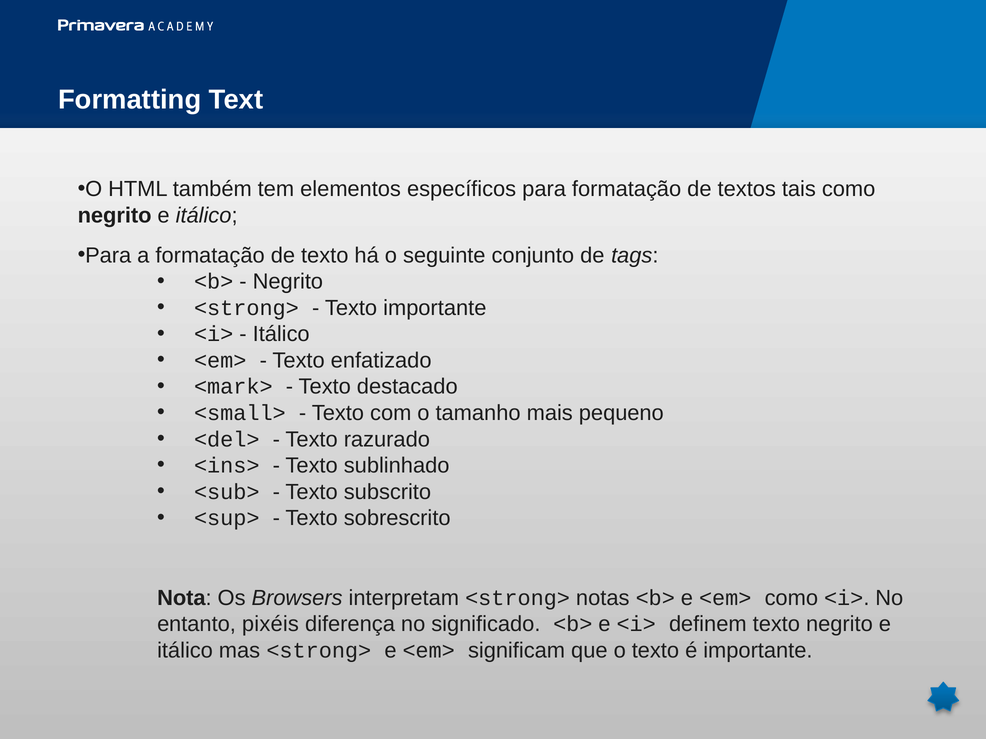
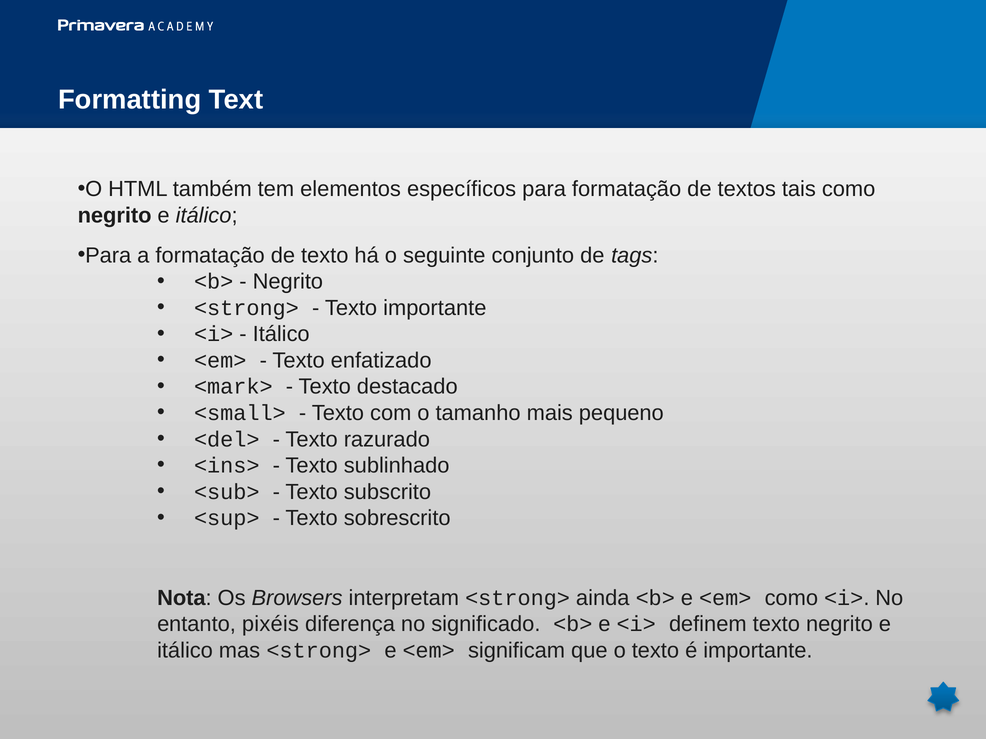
notas: notas -> ainda
